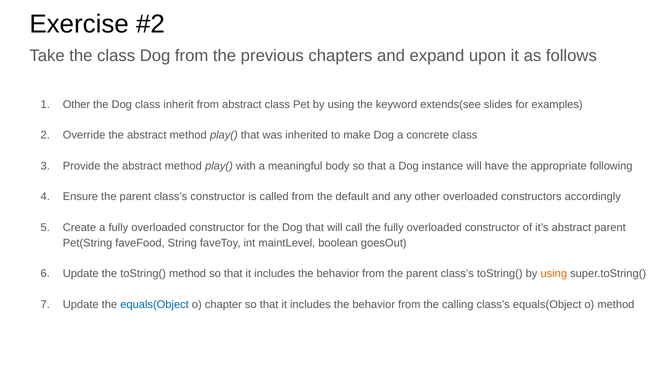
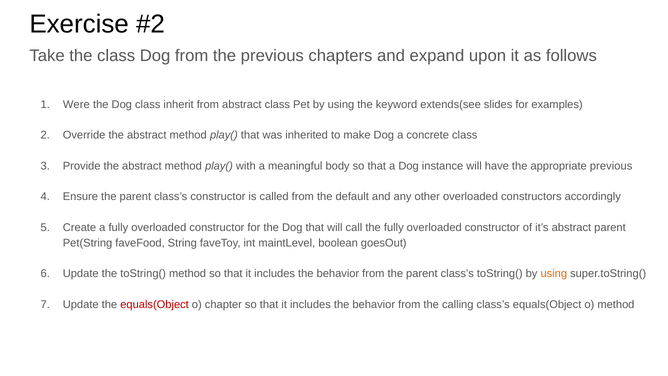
Other at (76, 104): Other -> Were
appropriate following: following -> previous
equals(Object at (155, 304) colour: blue -> red
